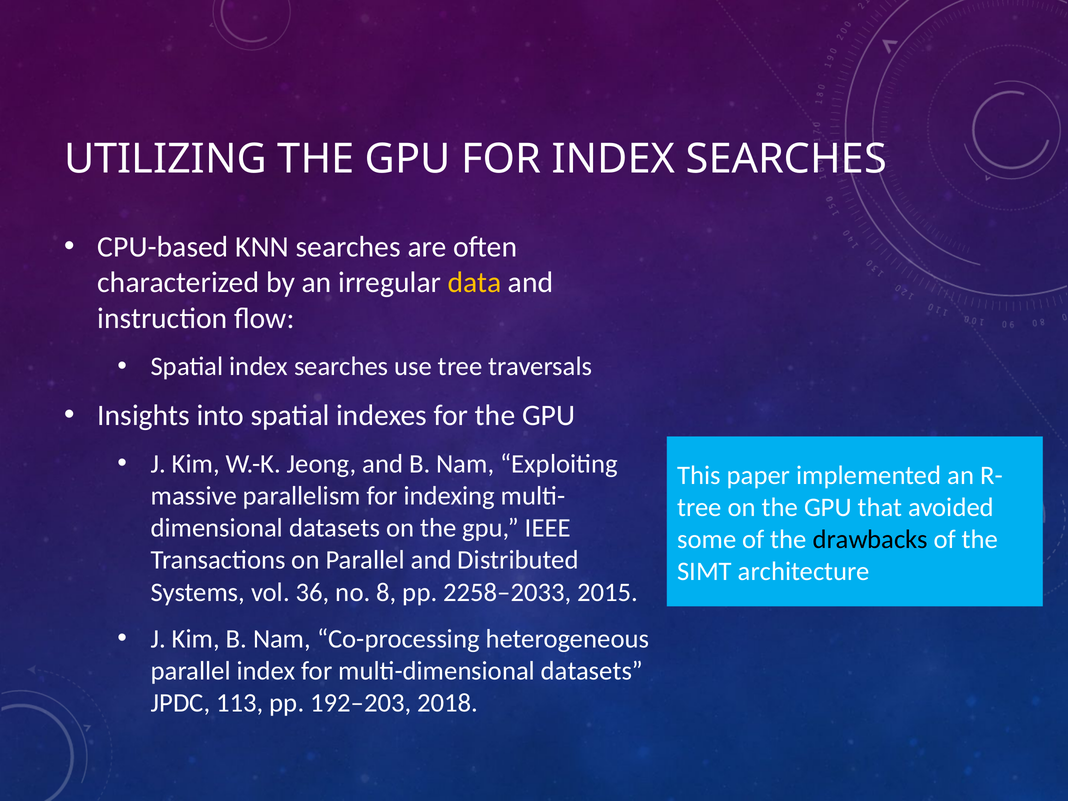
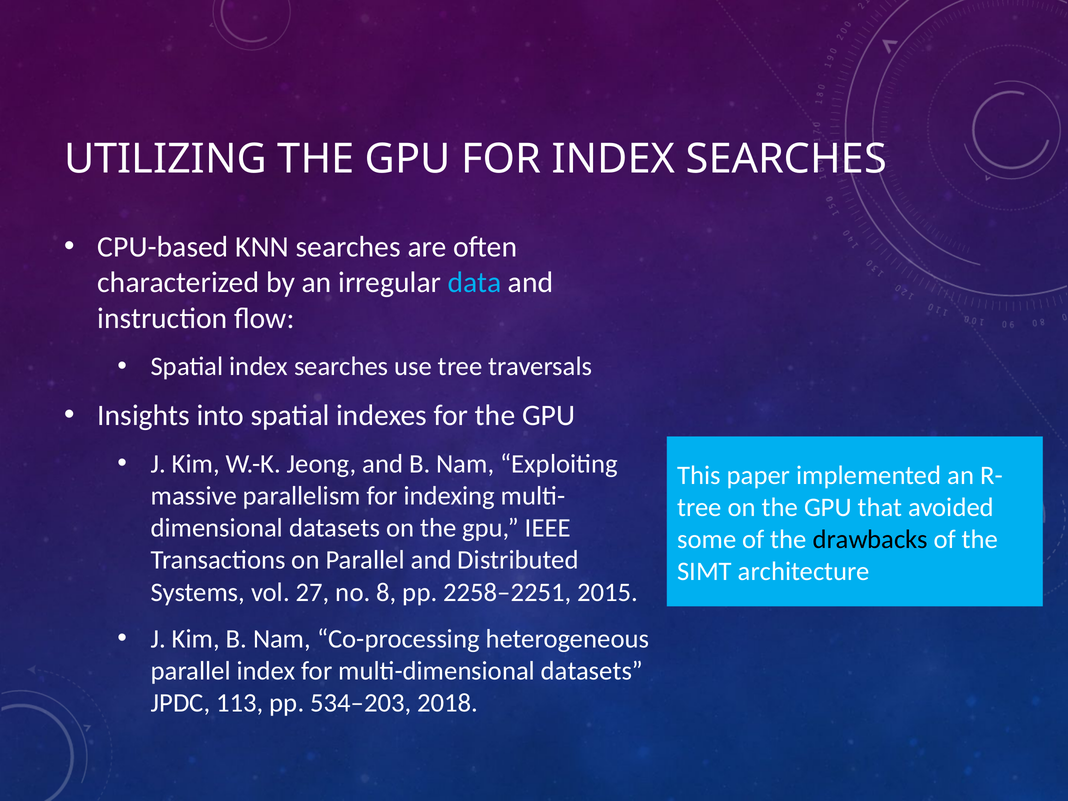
data colour: yellow -> light blue
36: 36 -> 27
2258–2033: 2258–2033 -> 2258–2251
192–203: 192–203 -> 534–203
